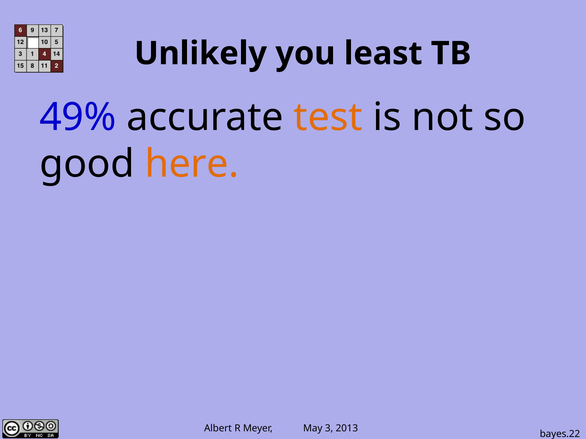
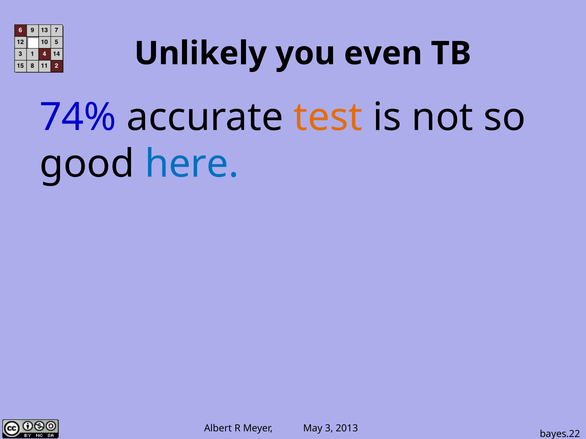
least: least -> even
49%: 49% -> 74%
here colour: orange -> blue
